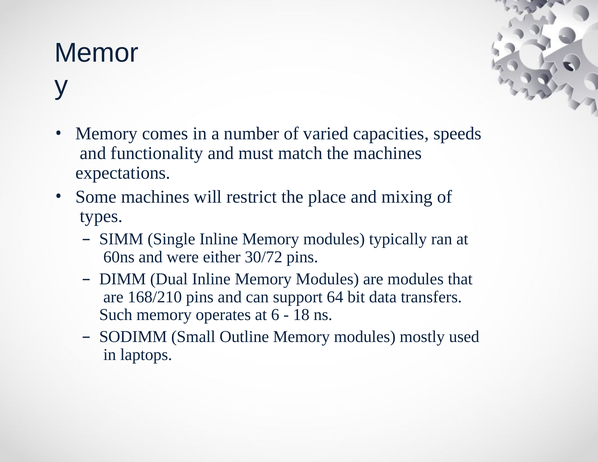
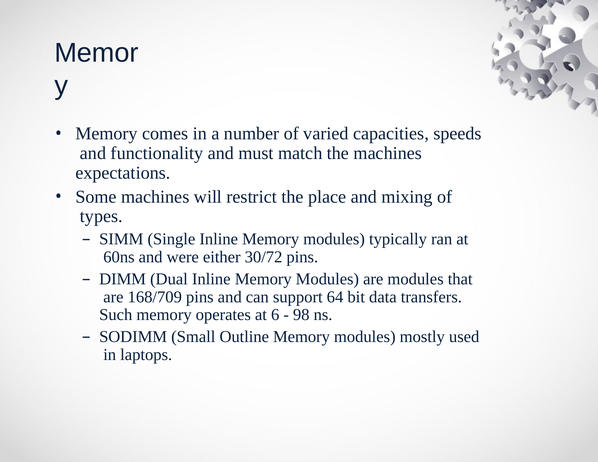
168/210: 168/210 -> 168/709
18: 18 -> 98
